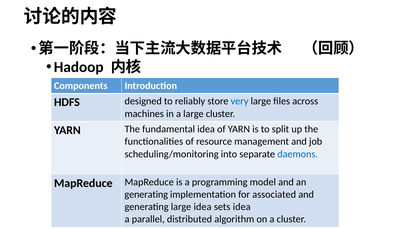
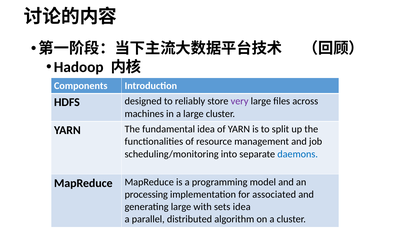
very colour: blue -> purple
generating at (146, 194): generating -> processing
large idea: idea -> with
